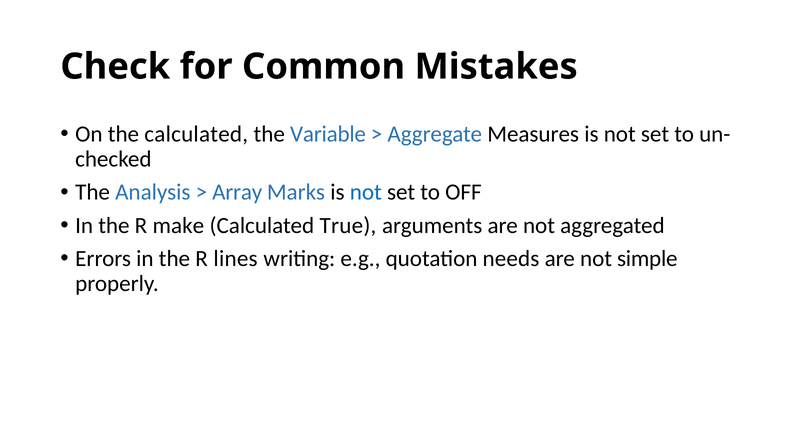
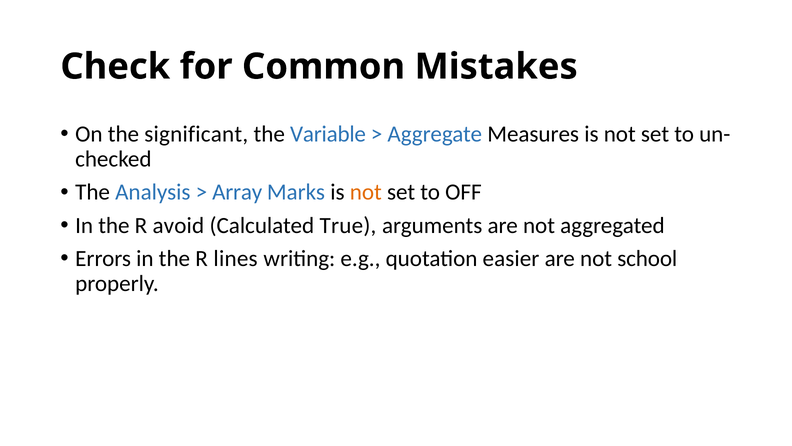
the calculated: calculated -> significant
not at (366, 192) colour: blue -> orange
make: make -> avoid
needs: needs -> easier
simple: simple -> school
